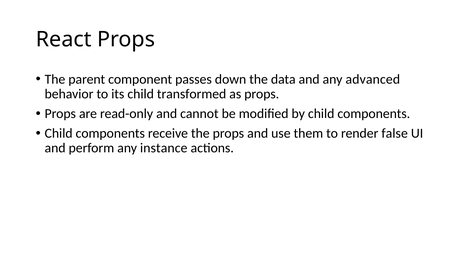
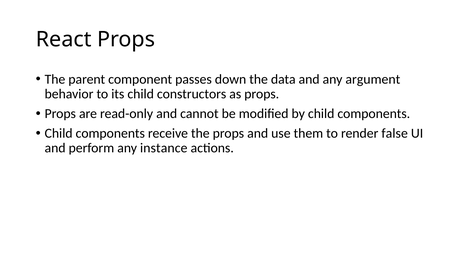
advanced: advanced -> argument
transformed: transformed -> constructors
